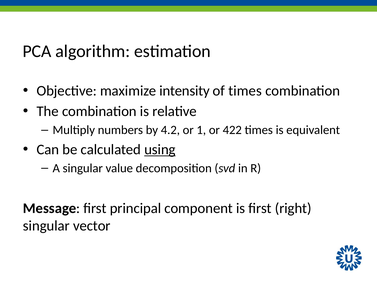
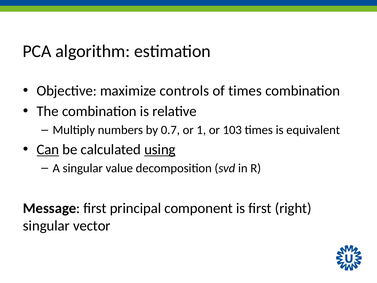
intensity: intensity -> controls
4.2: 4.2 -> 0.7
422: 422 -> 103
Can underline: none -> present
